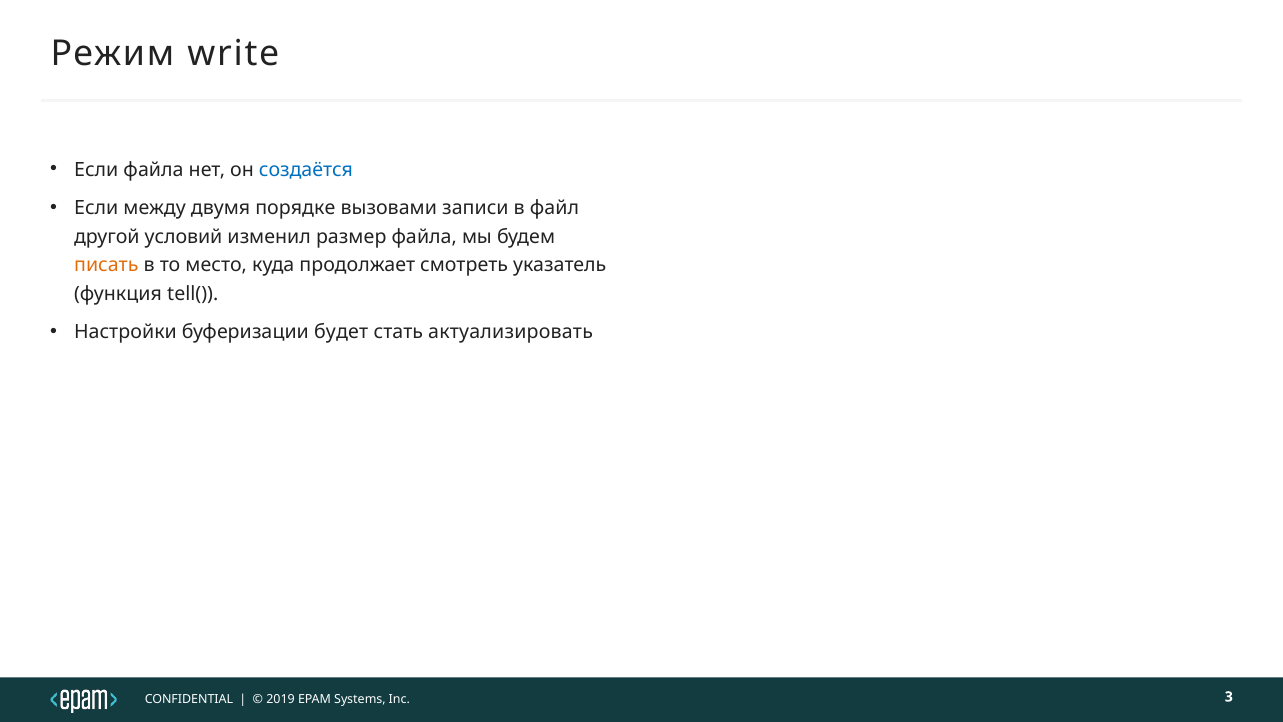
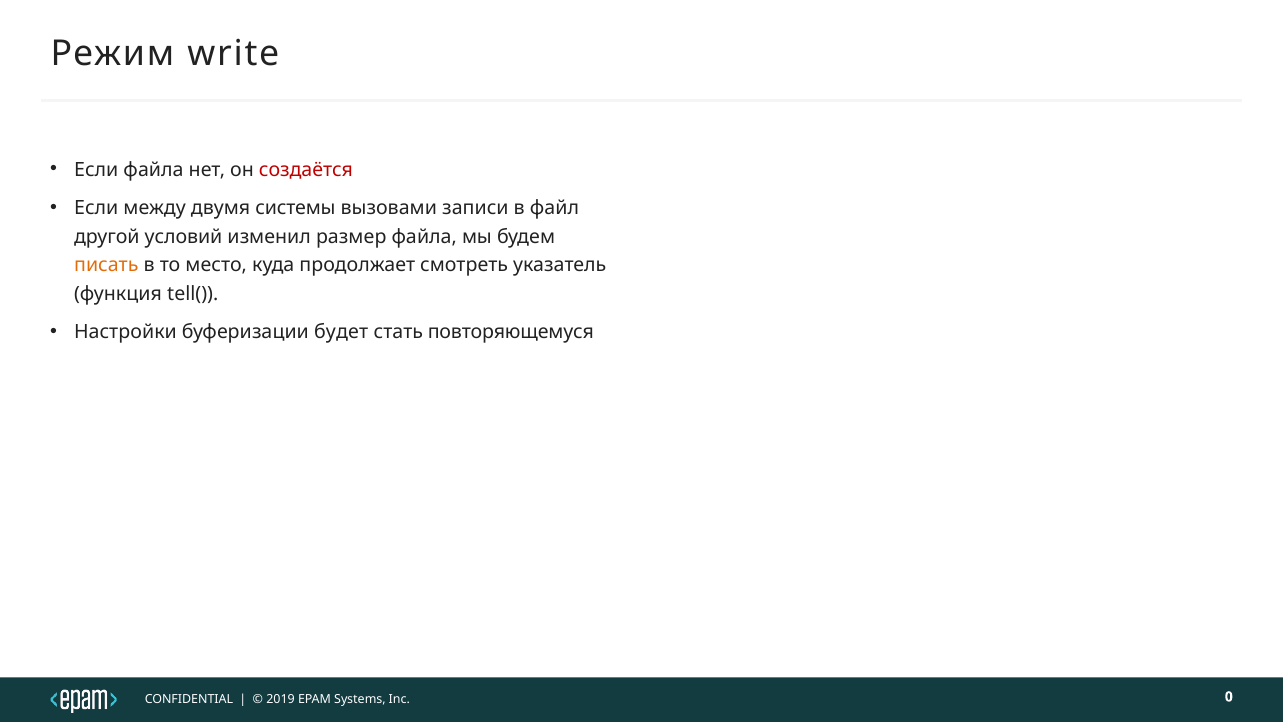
создаётся colour: blue -> red
порядке: порядке -> системы
актуализировать: актуализировать -> повторяющемуся
3: 3 -> 0
